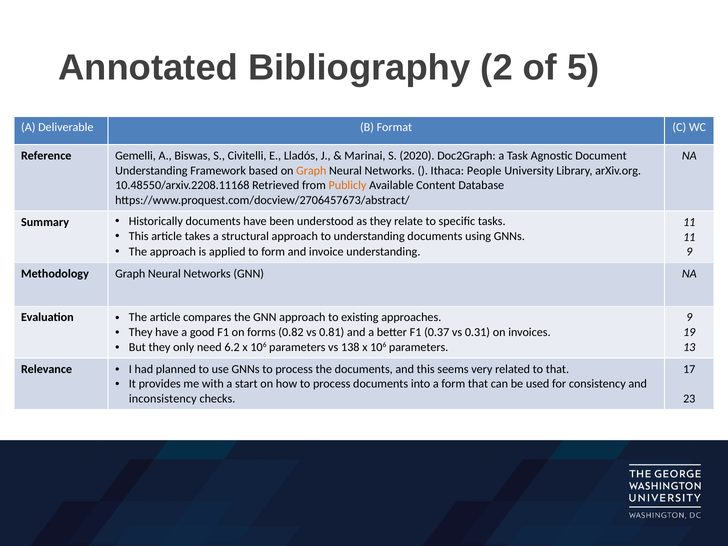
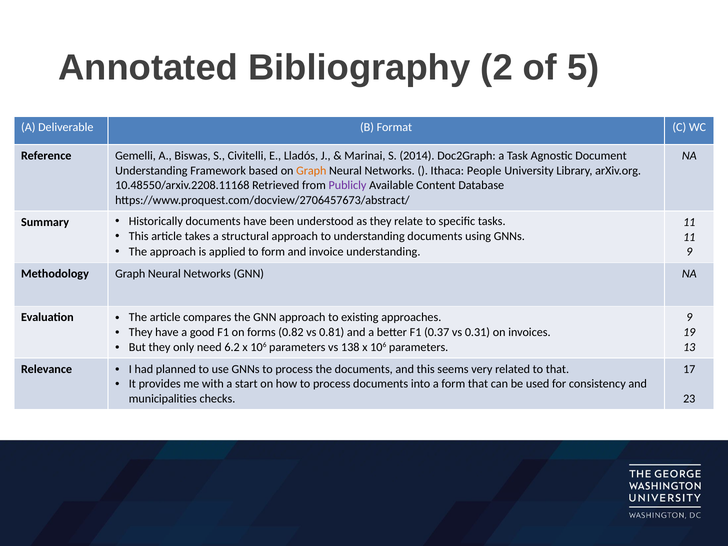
2020: 2020 -> 2014
Publicly colour: orange -> purple
inconsistency: inconsistency -> municipalities
